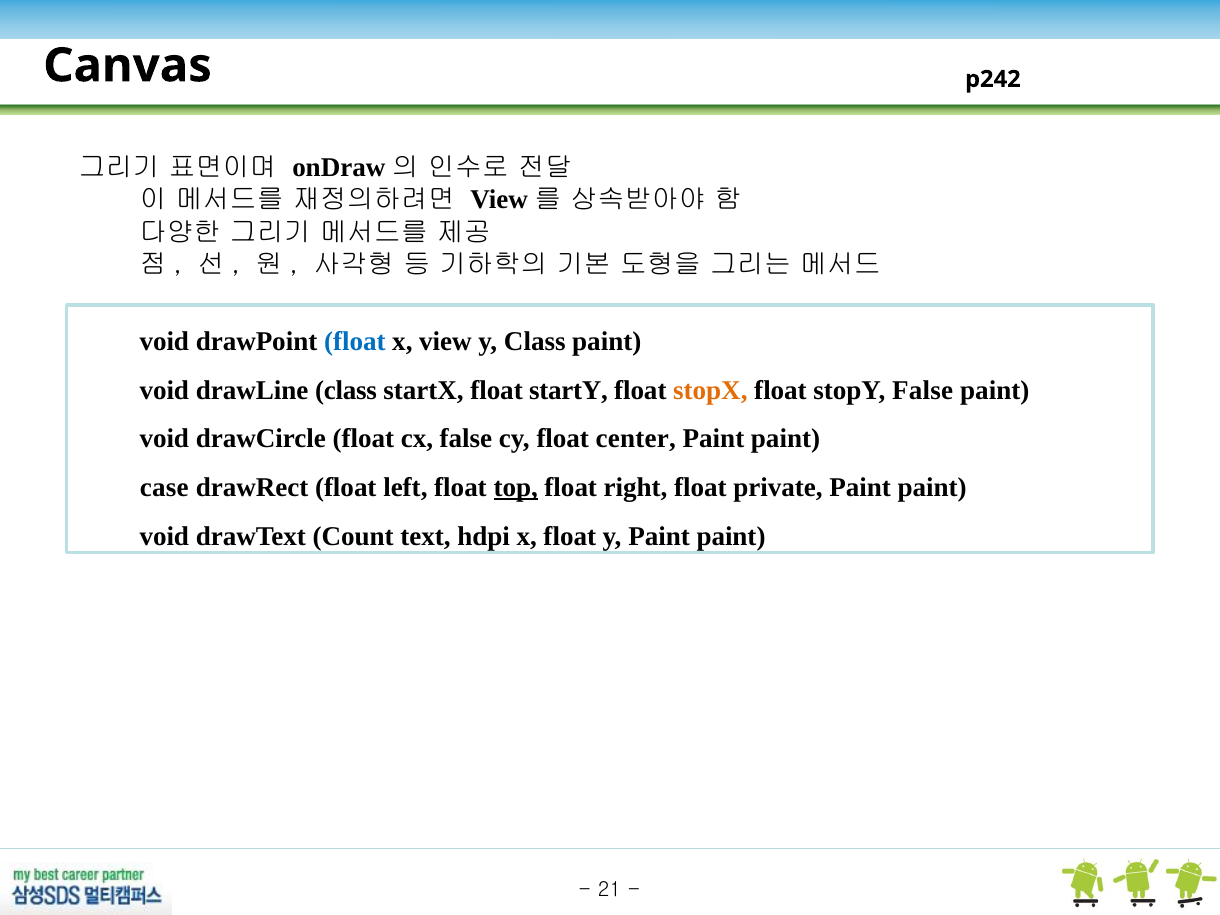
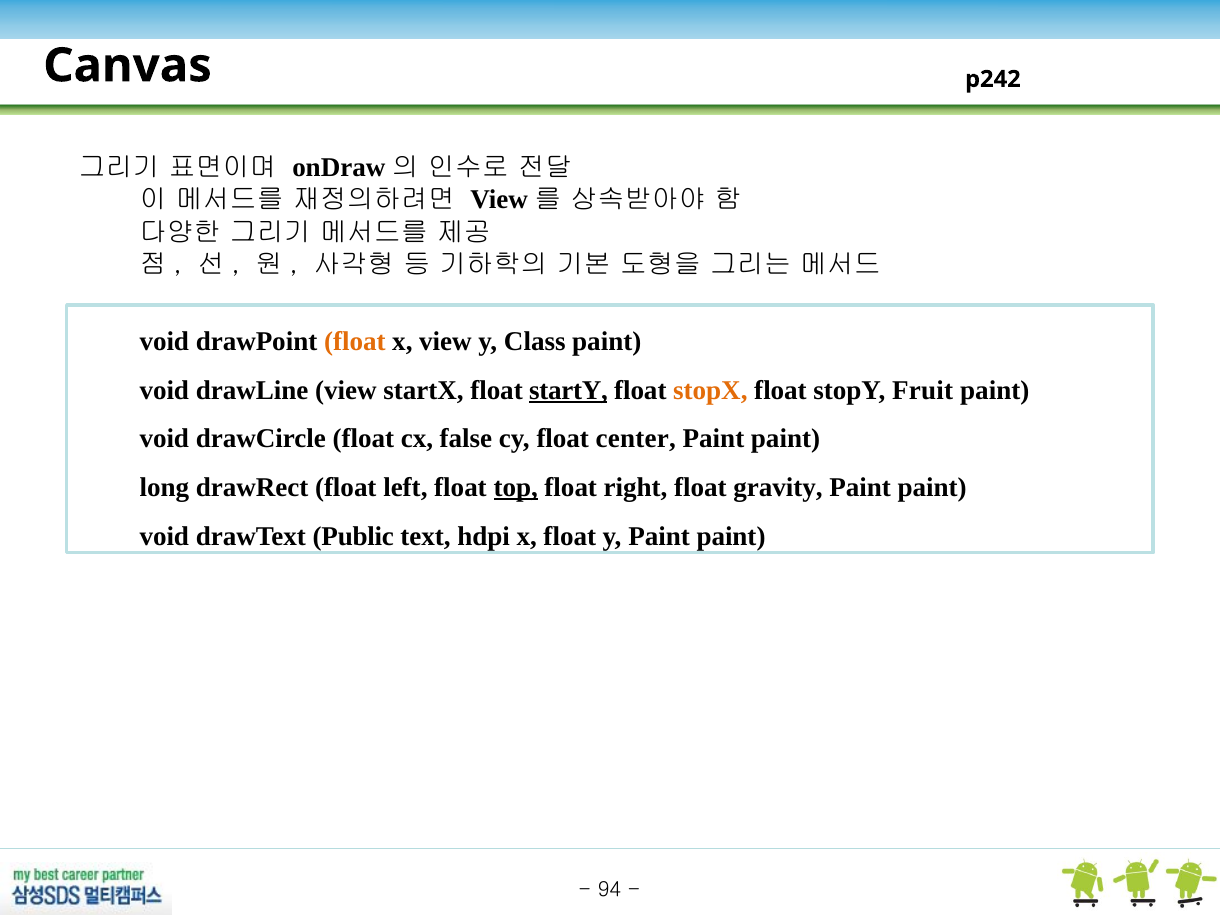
float at (355, 341) colour: blue -> orange
drawLine class: class -> view
startY underline: none -> present
stopY False: False -> Fruit
case: case -> long
private: private -> gravity
Count: Count -> Public
21: 21 -> 94
